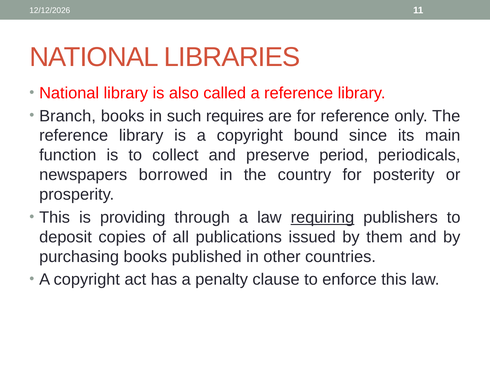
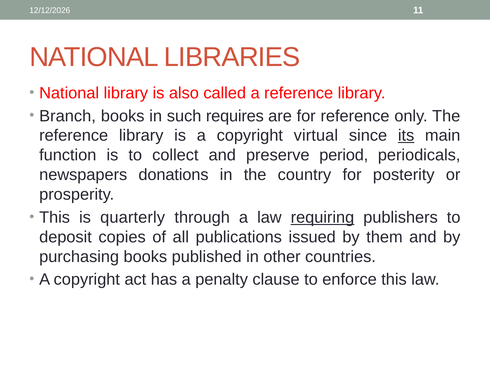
bound: bound -> virtual
its underline: none -> present
borrowed: borrowed -> donations
providing: providing -> quarterly
